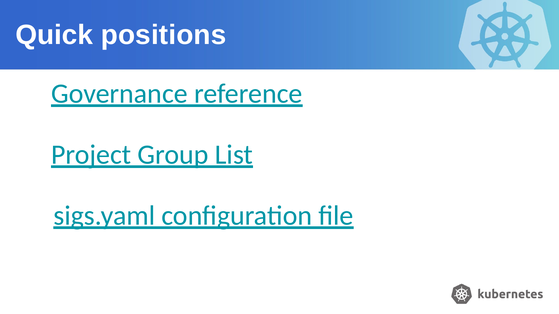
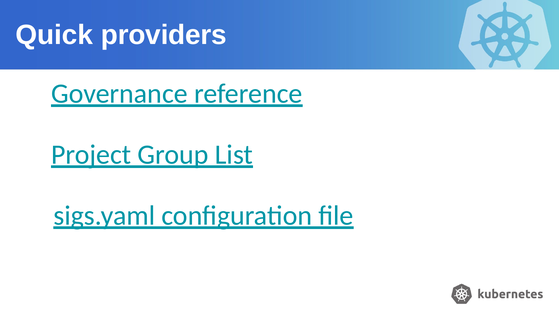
positions: positions -> providers
